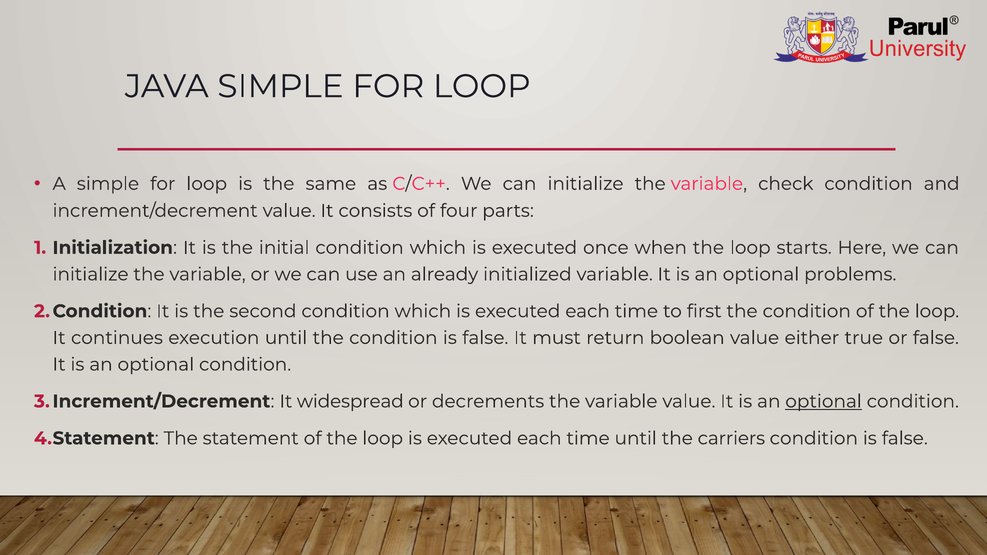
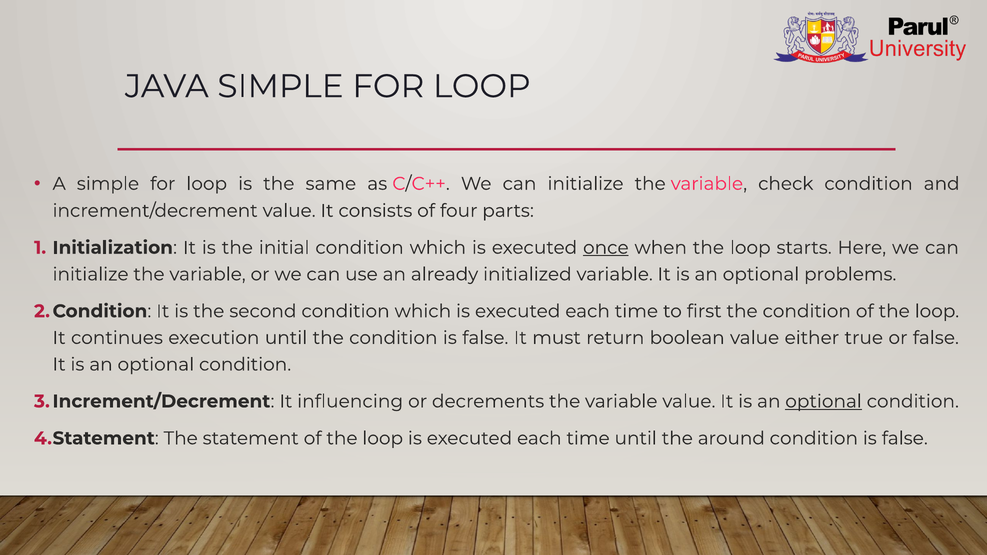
once underline: none -> present
widespread: widespread -> influencing
carriers: carriers -> around
